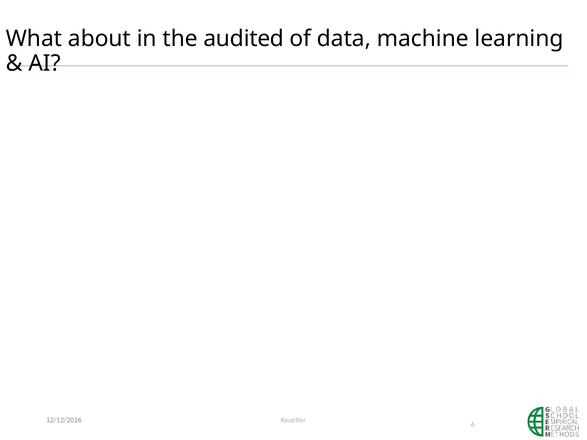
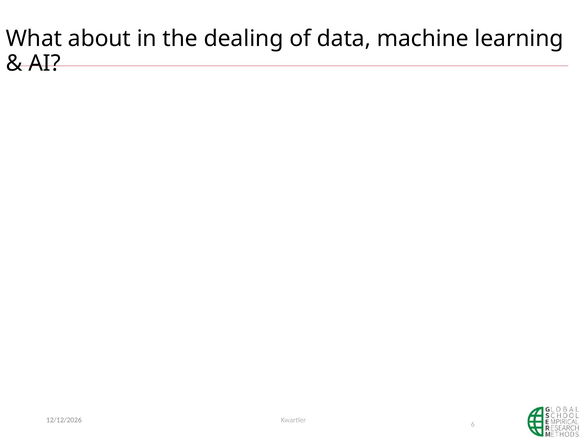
audited: audited -> dealing
